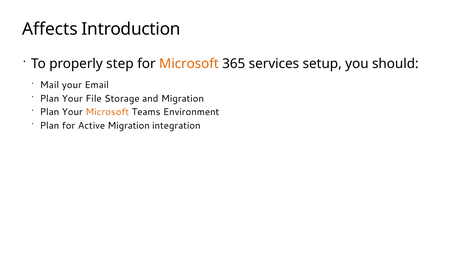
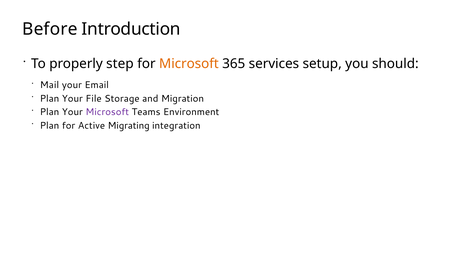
Affects: Affects -> Before
Microsoft at (107, 112) colour: orange -> purple
Active Migration: Migration -> Migrating
